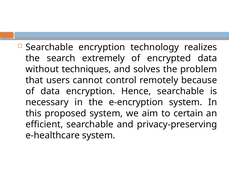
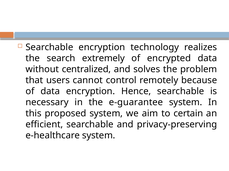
techniques: techniques -> centralized
e-encryption: e-encryption -> e-guarantee
